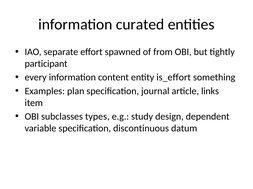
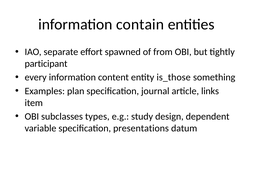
curated: curated -> contain
is_effort: is_effort -> is_those
discontinuous: discontinuous -> presentations
